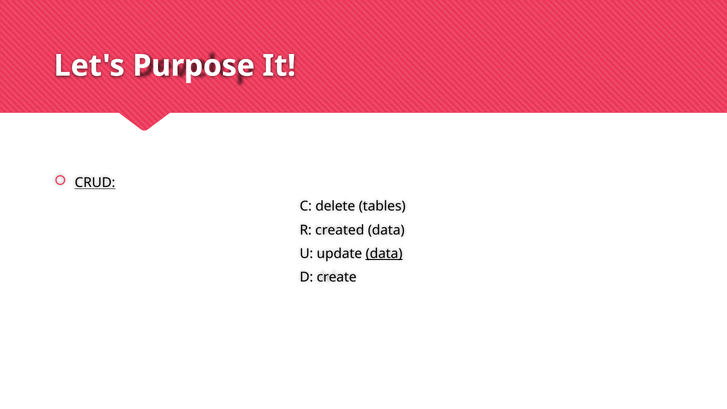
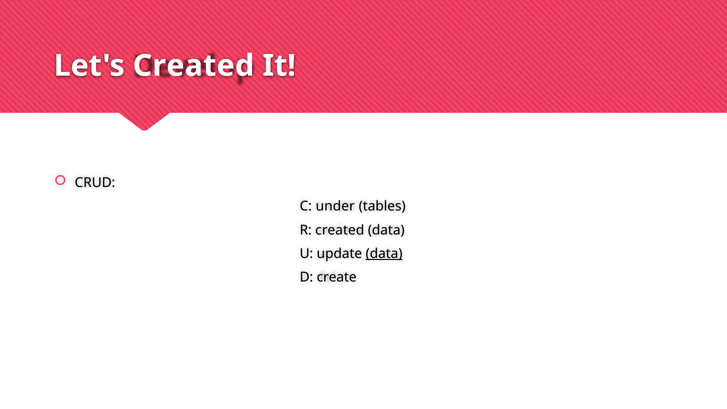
Let's Purpose: Purpose -> Created
CRUD underline: present -> none
delete: delete -> under
